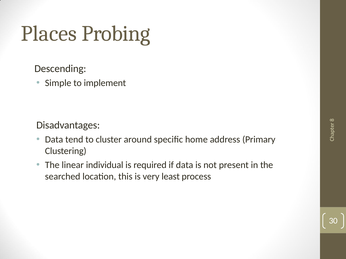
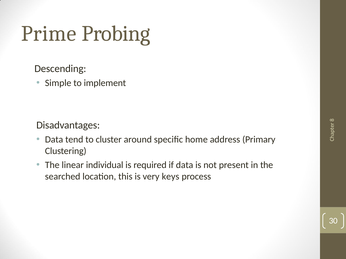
Places: Places -> Prime
least: least -> keys
